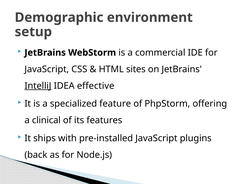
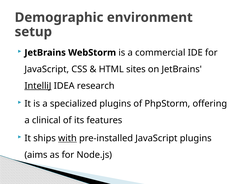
effective: effective -> research
specialized feature: feature -> plugins
with underline: none -> present
back: back -> aims
